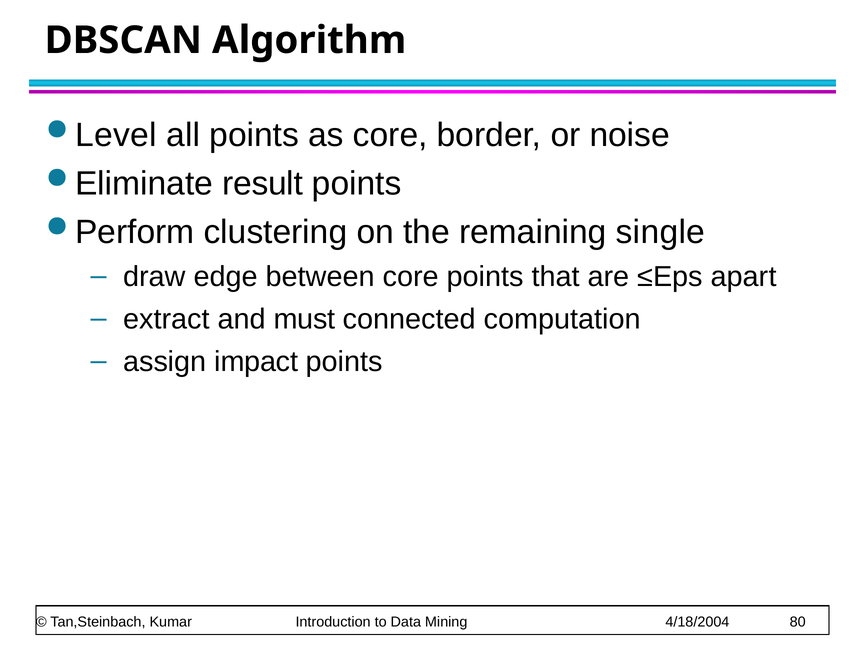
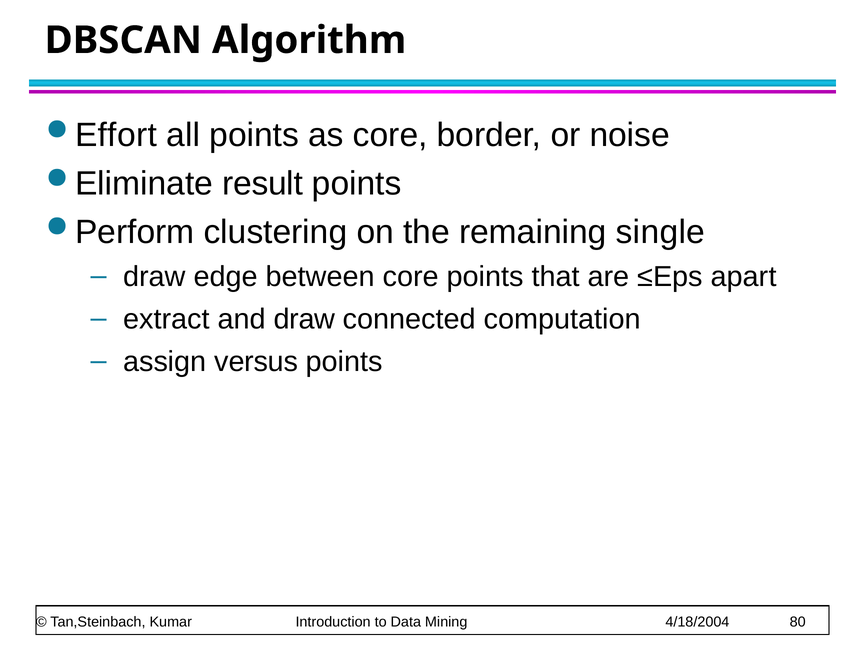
Level: Level -> Effort
and must: must -> draw
impact: impact -> versus
